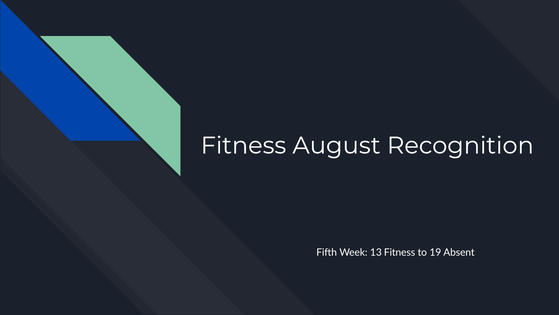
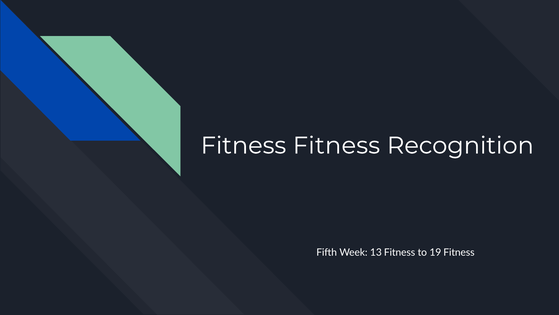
Fitness August: August -> Fitness
19 Absent: Absent -> Fitness
